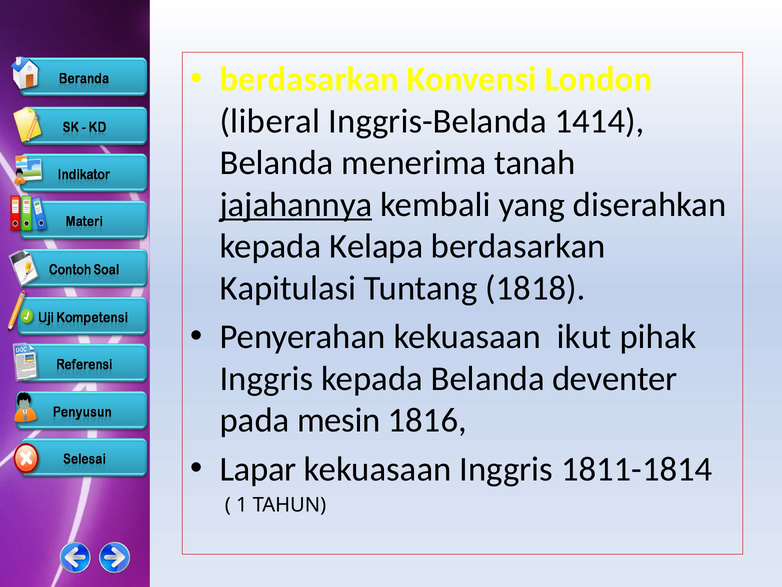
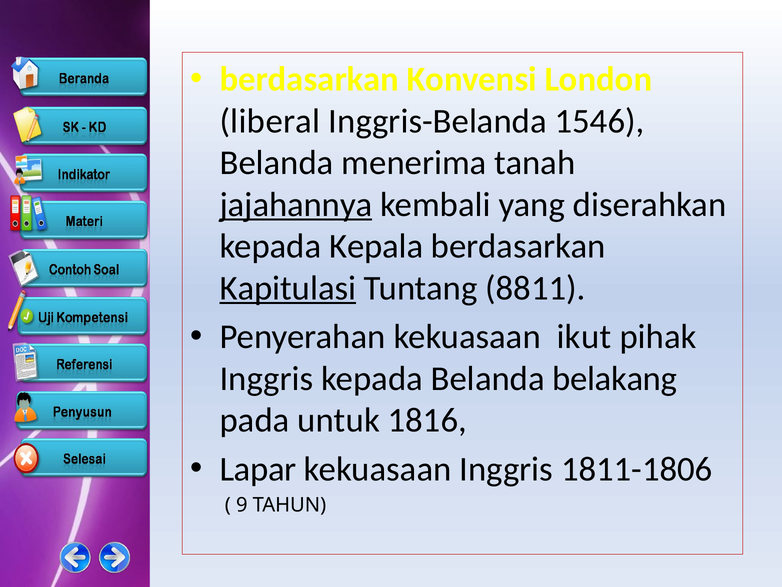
1414: 1414 -> 1546
Kelapa: Kelapa -> Kepala
Kapitulasi underline: none -> present
1818: 1818 -> 8811
deventer: deventer -> belakang
mesin: mesin -> untuk
1811-1814: 1811-1814 -> 1811-1806
1: 1 -> 9
